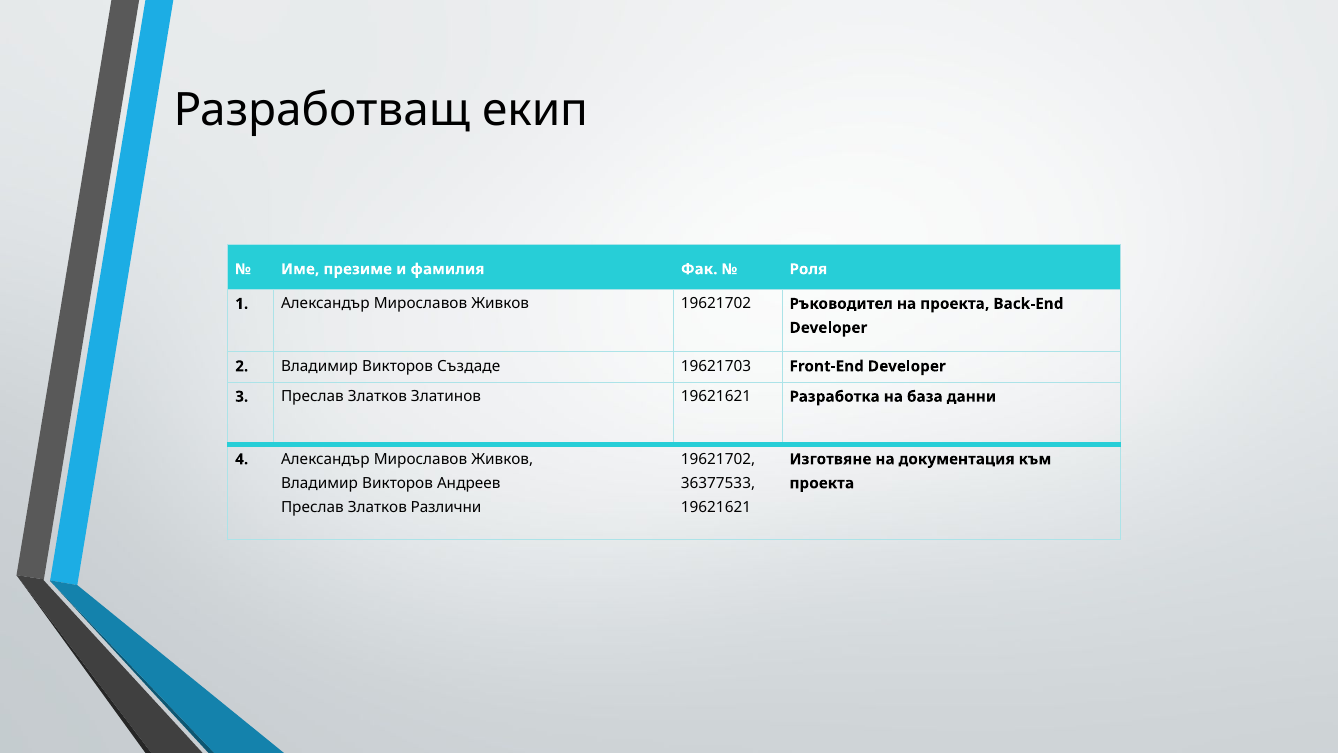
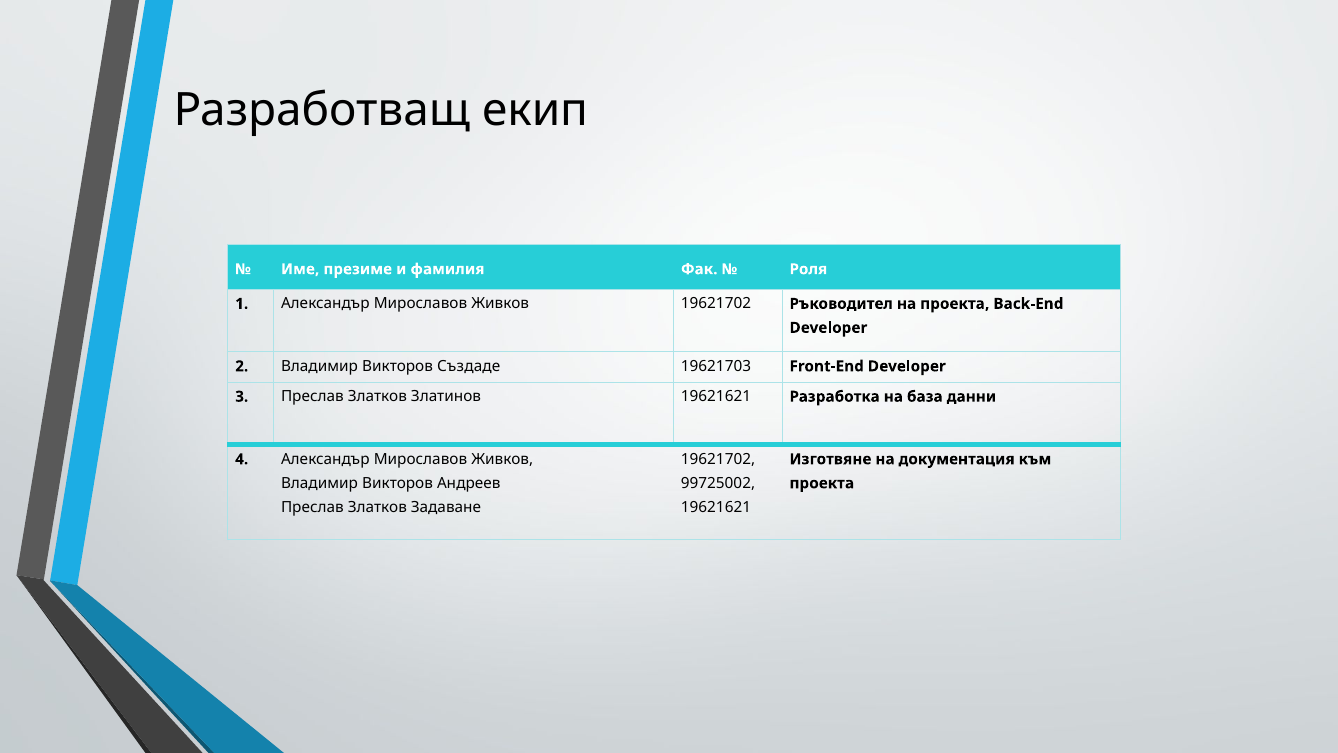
36377533: 36377533 -> 99725002
Различни: Различни -> Задаване
